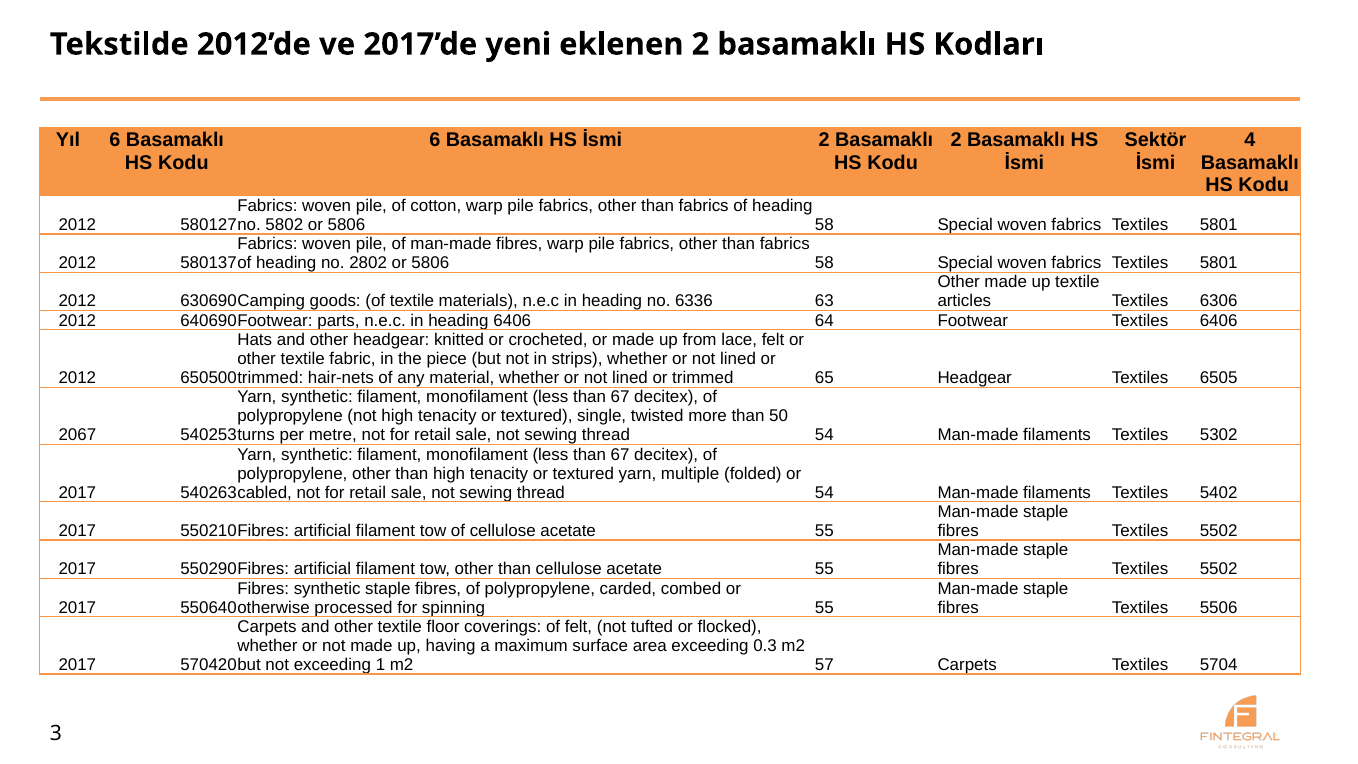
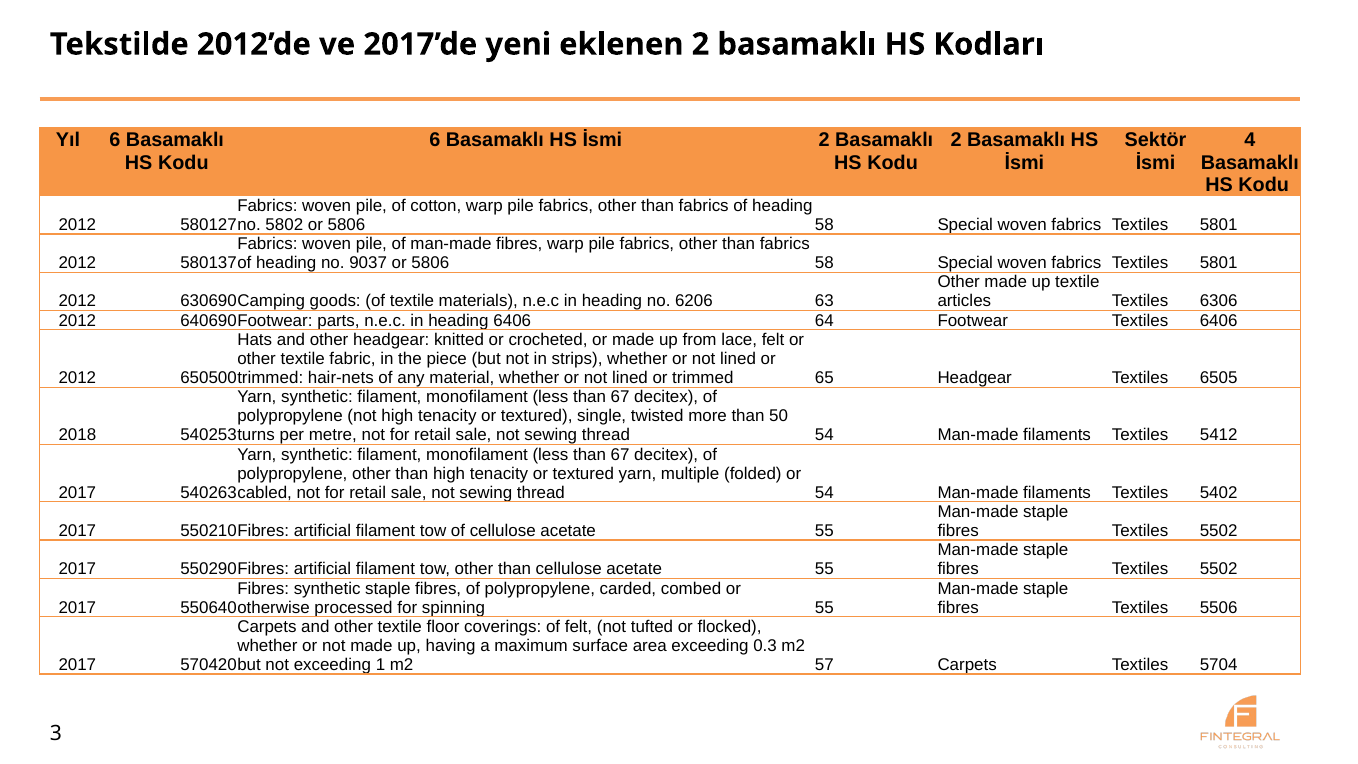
2802: 2802 -> 9037
6336: 6336 -> 6206
2067: 2067 -> 2018
5302: 5302 -> 5412
